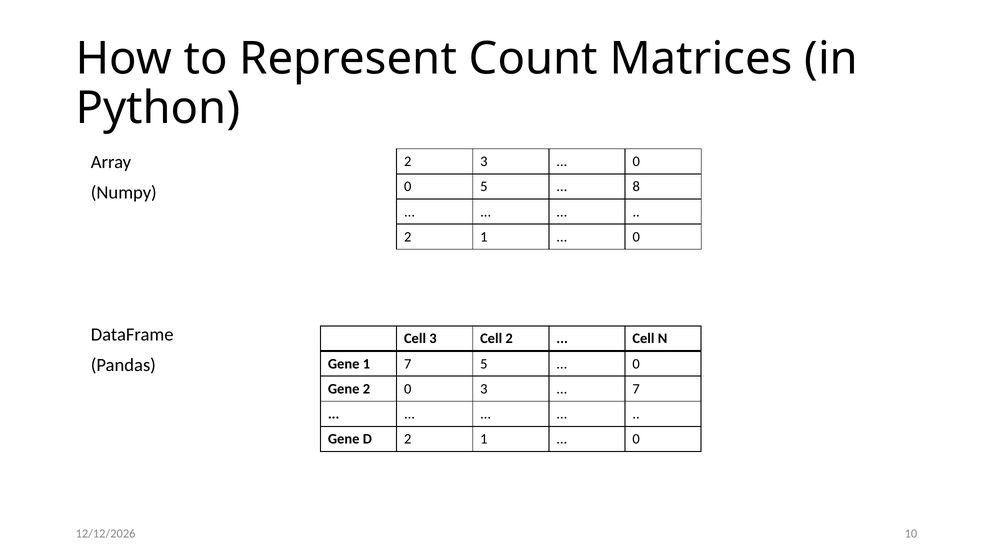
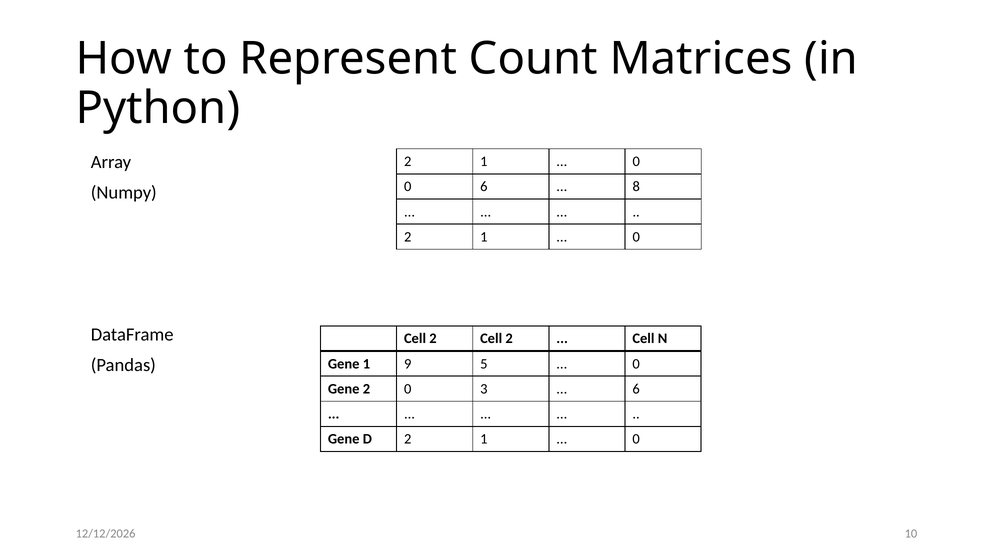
3 at (484, 161): 3 -> 1
0 5: 5 -> 6
3 at (433, 338): 3 -> 2
1 7: 7 -> 9
7 at (636, 389): 7 -> 6
